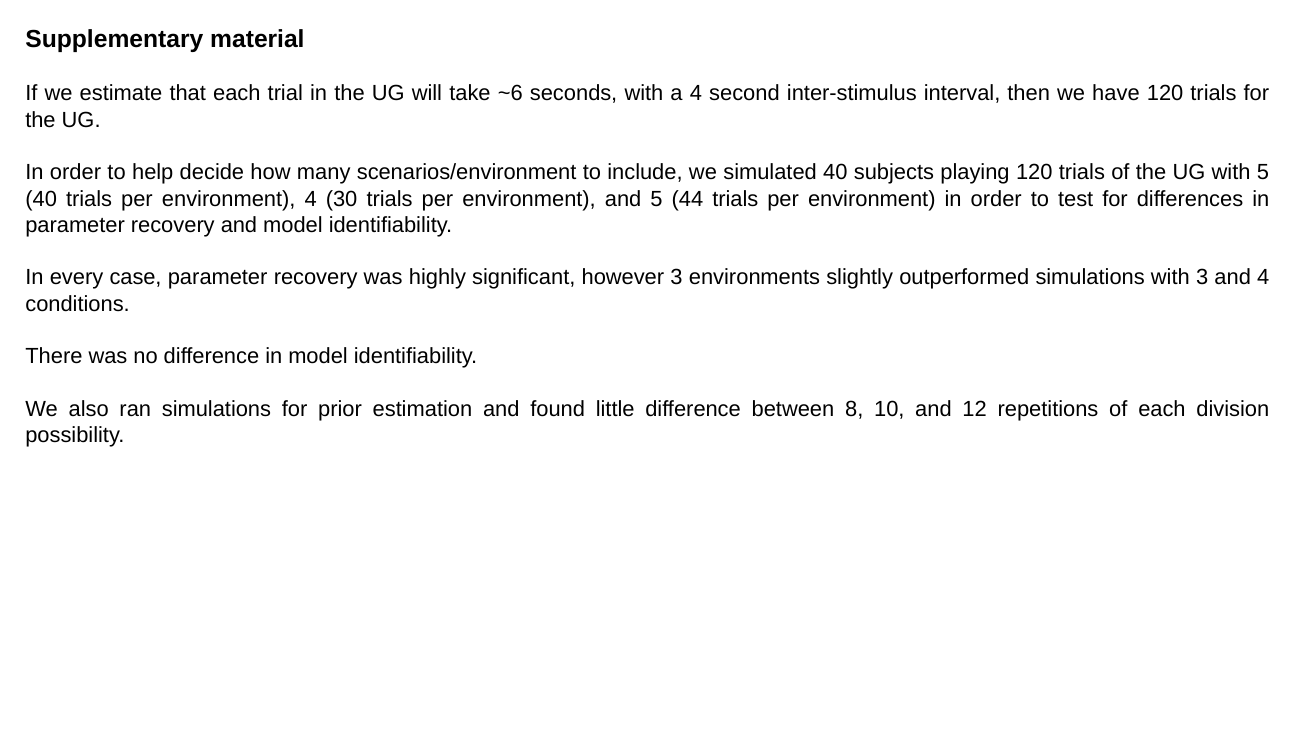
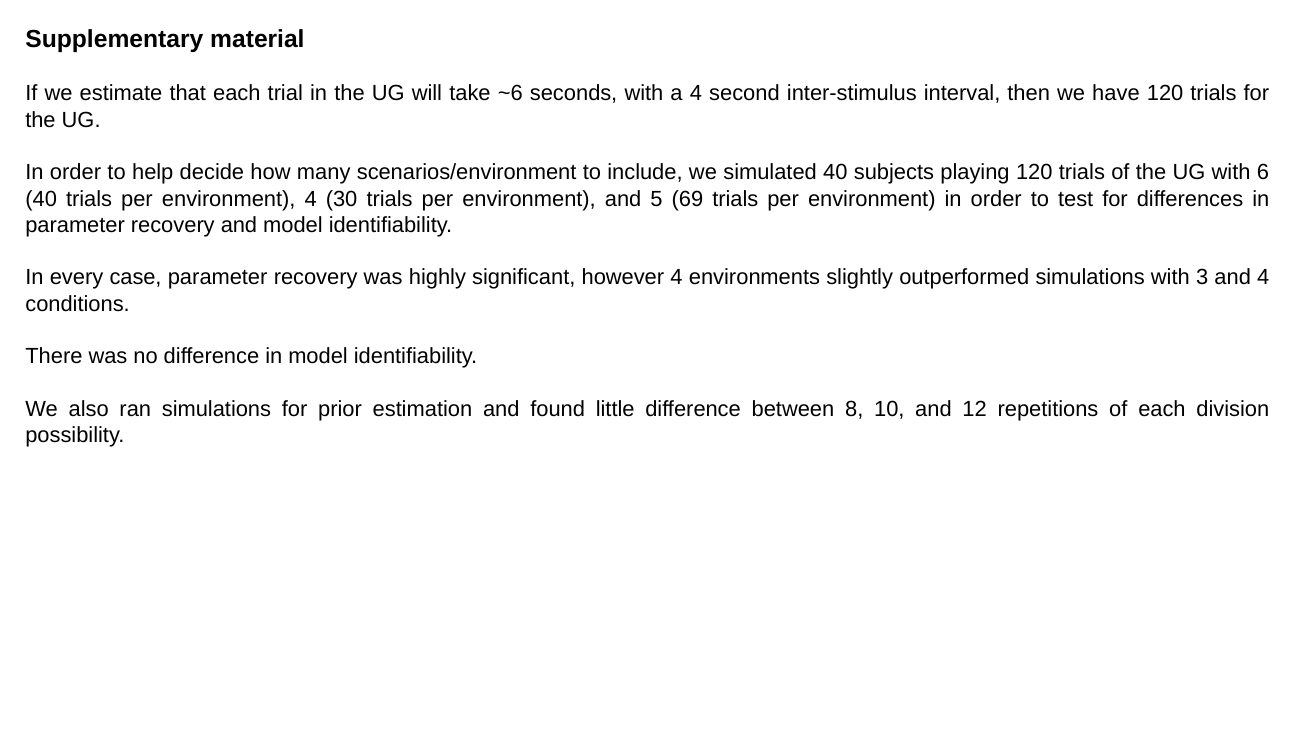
with 5: 5 -> 6
44: 44 -> 69
however 3: 3 -> 4
